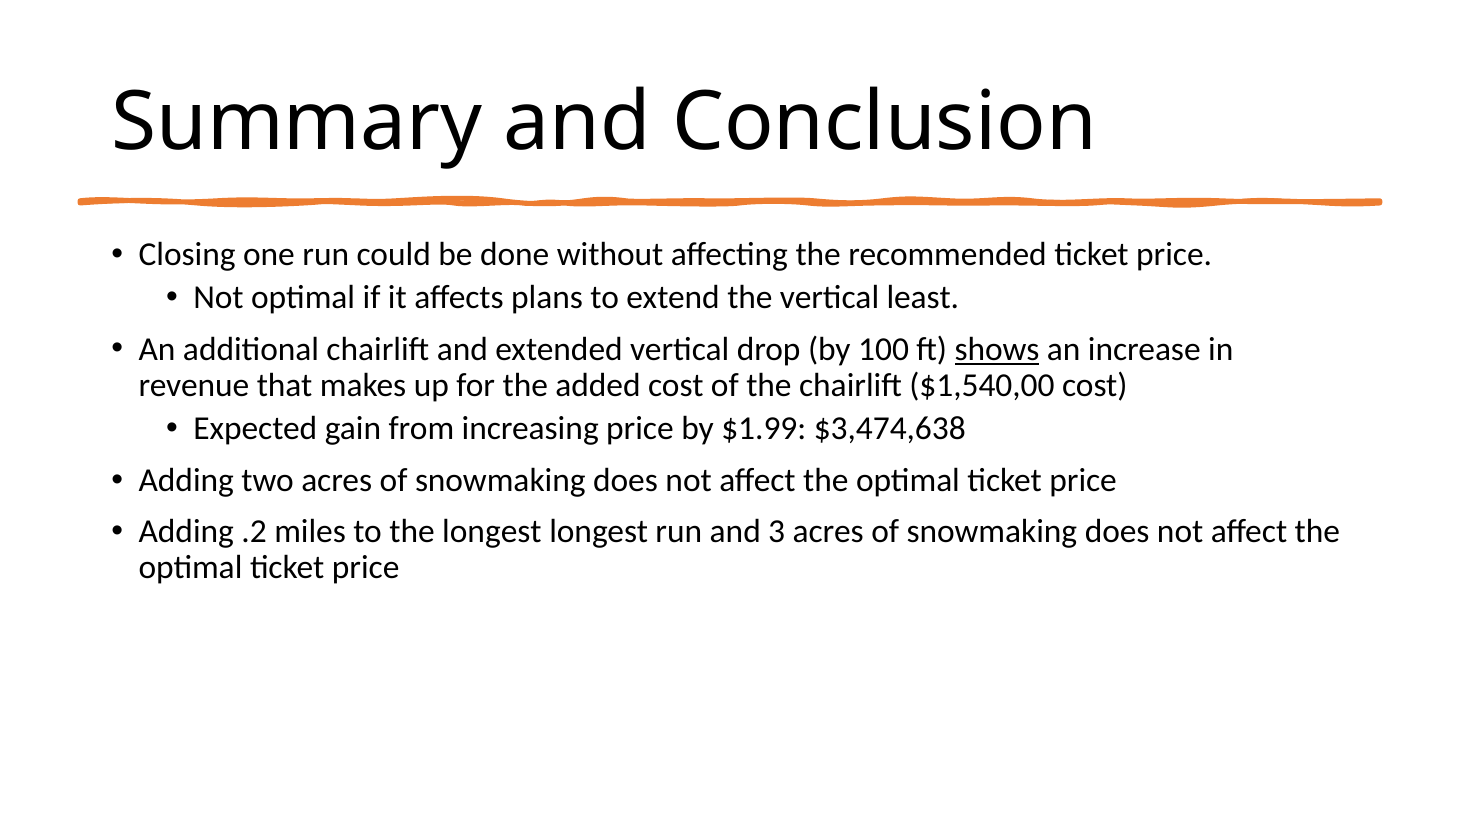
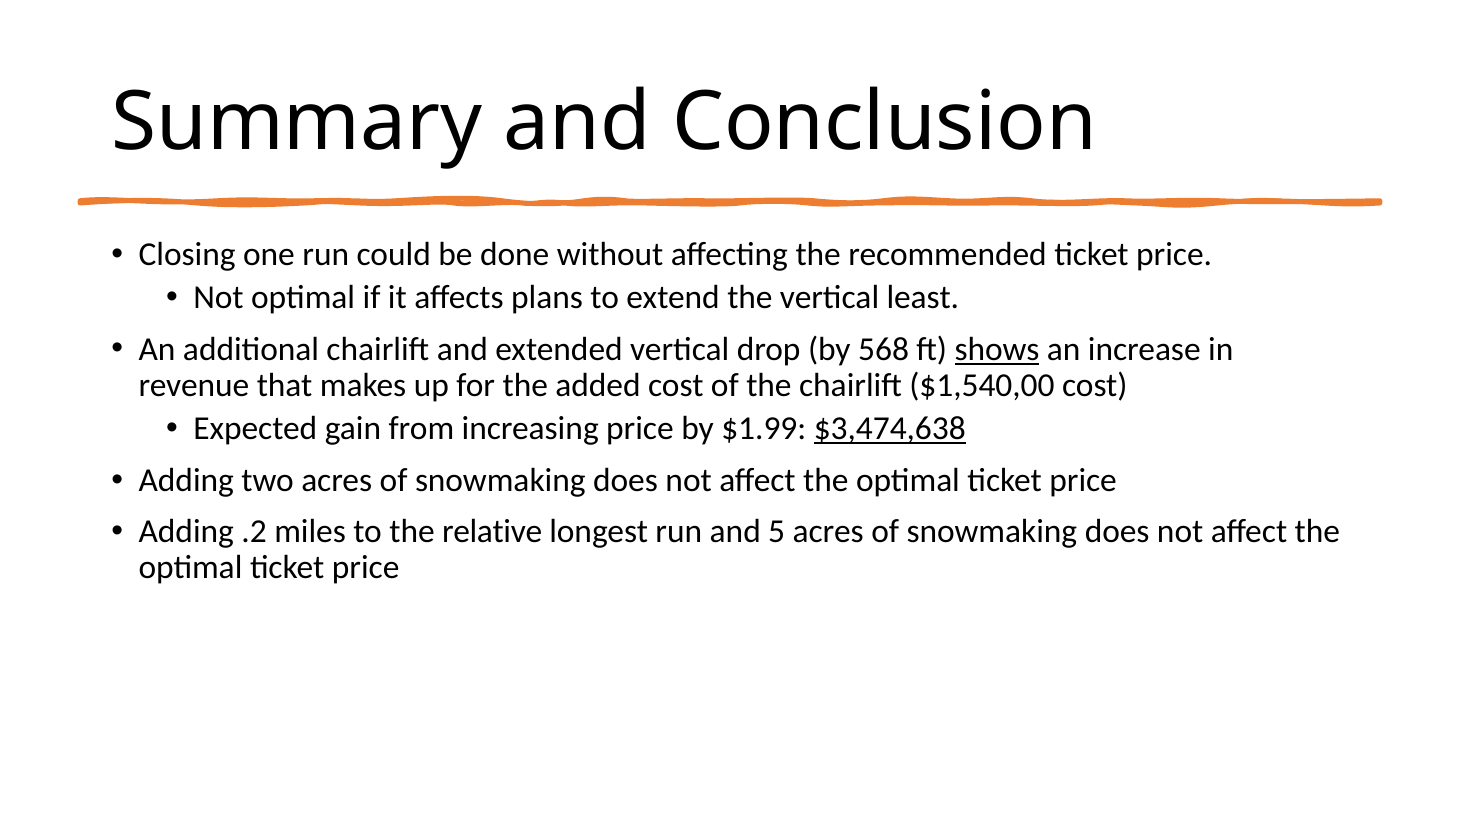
100: 100 -> 568
$3,474,638 underline: none -> present
the longest: longest -> relative
3: 3 -> 5
